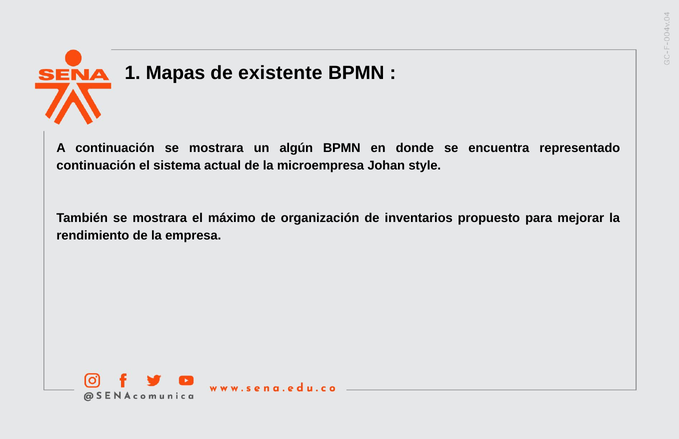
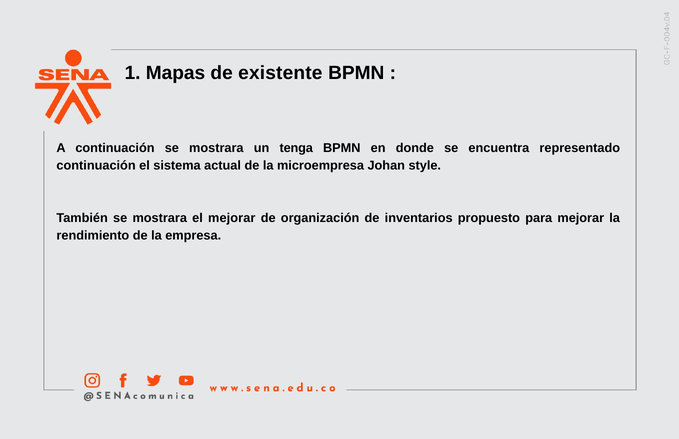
algún: algún -> tenga
el máximo: máximo -> mejorar
